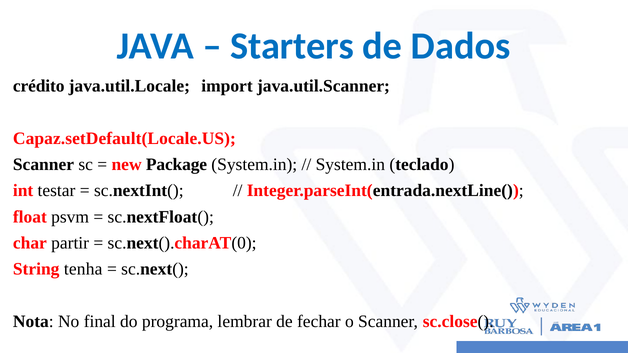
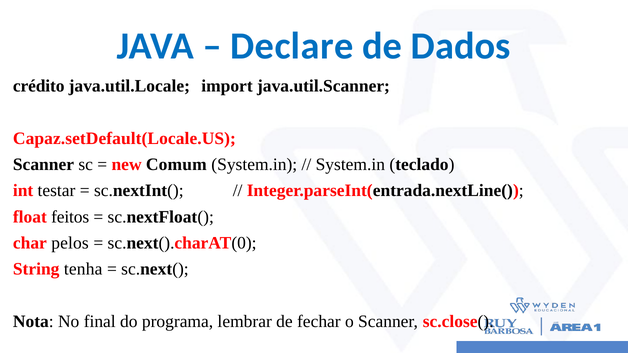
Starters: Starters -> Declare
Package: Package -> Comum
psvm: psvm -> feitos
partir: partir -> pelos
